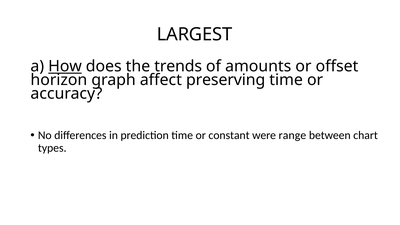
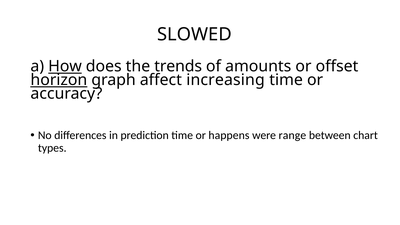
LARGEST: LARGEST -> SLOWED
horizon underline: none -> present
preserving: preserving -> increasing
constant: constant -> happens
